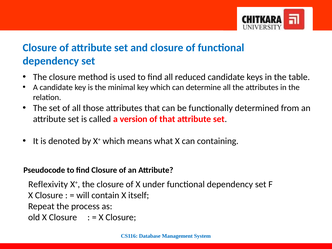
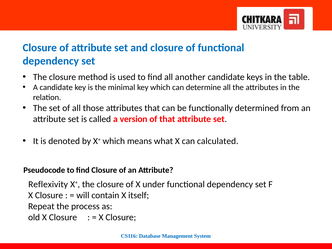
reduced: reduced -> another
containing: containing -> calculated
